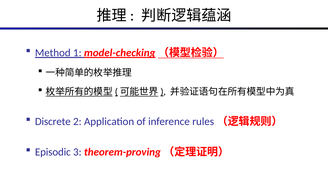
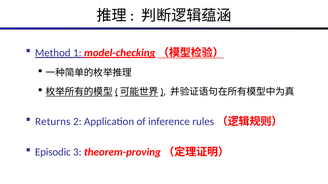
Discrete: Discrete -> Returns
